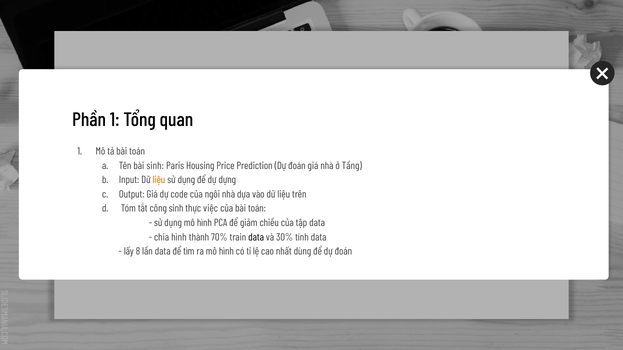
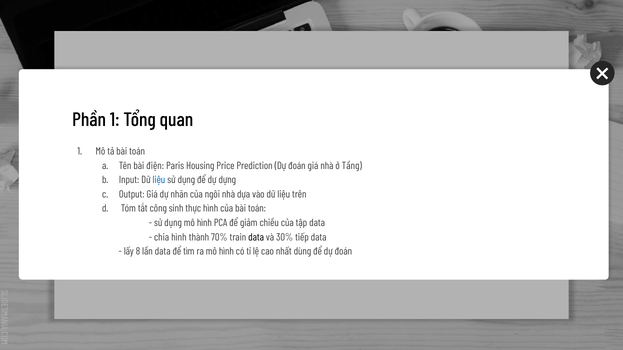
bài sinh: sinh -> điện
liệu at (159, 180) colour: orange -> blue
code: code -> nhãn
thực việc: việc -> hình
tính: tính -> tiếp
